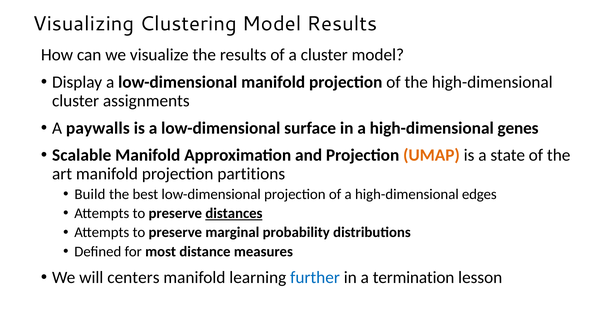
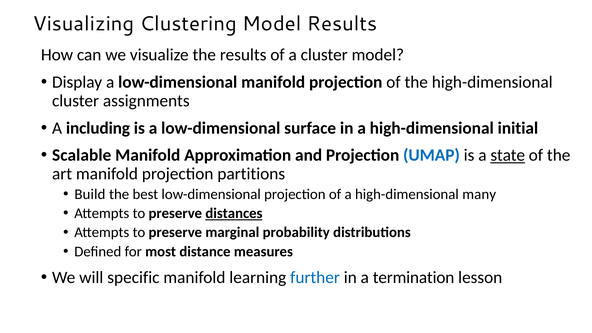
paywalls: paywalls -> including
genes: genes -> initial
UMAP colour: orange -> blue
state underline: none -> present
edges: edges -> many
centers: centers -> specific
